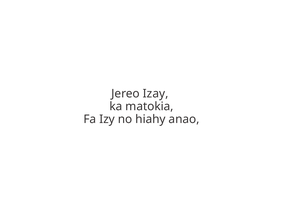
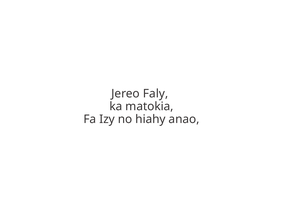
Izay: Izay -> Faly
